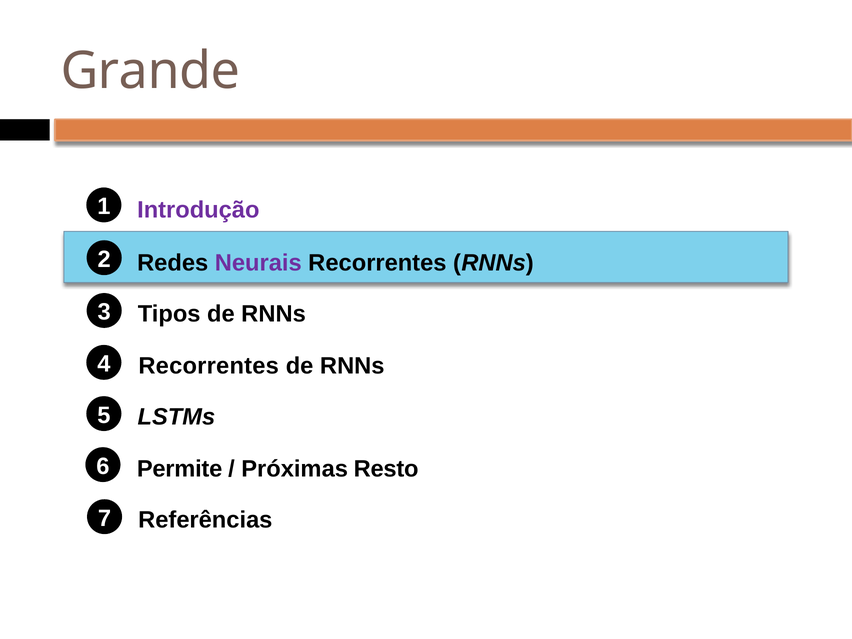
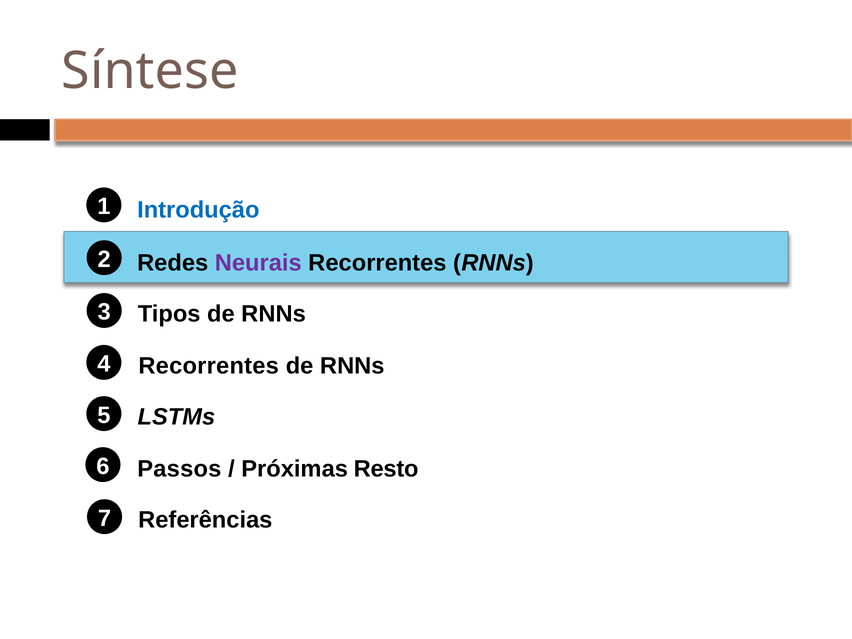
Grande: Grande -> Síntese
Introdução colour: purple -> blue
Permite: Permite -> Passos
